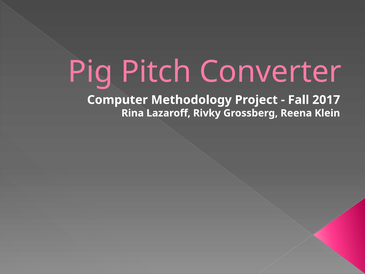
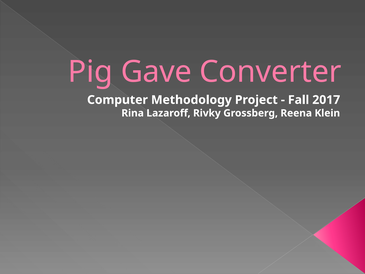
Pitch: Pitch -> Gave
